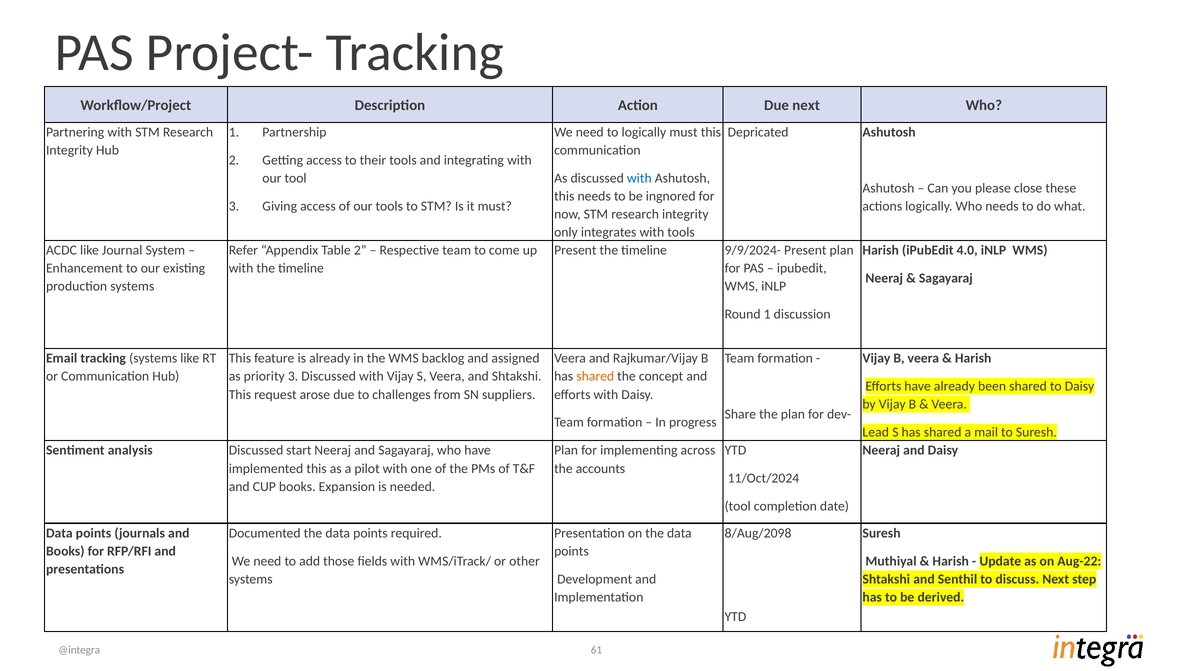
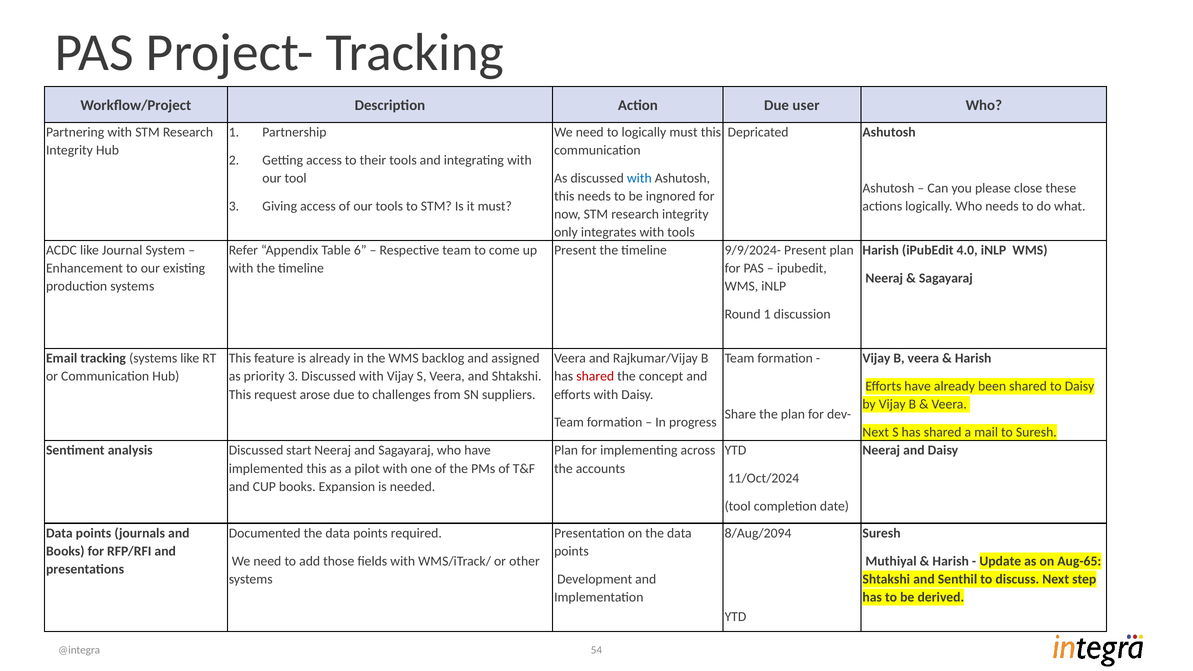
Due next: next -> user
Table 2: 2 -> 6
shared at (595, 376) colour: orange -> red
Lead at (876, 432): Lead -> Next
8/Aug/2098: 8/Aug/2098 -> 8/Aug/2094
Aug-22: Aug-22 -> Aug-65
61: 61 -> 54
